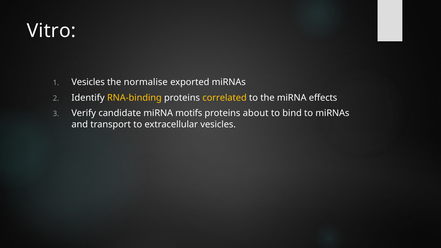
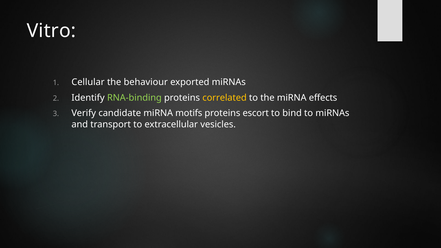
Vesicles at (88, 82): Vesicles -> Cellular
normalise: normalise -> behaviour
RNA-binding colour: yellow -> light green
about: about -> escort
